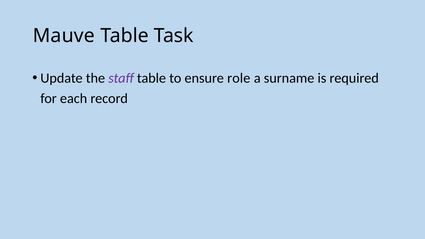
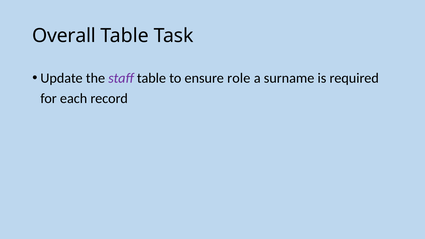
Mauve: Mauve -> Overall
